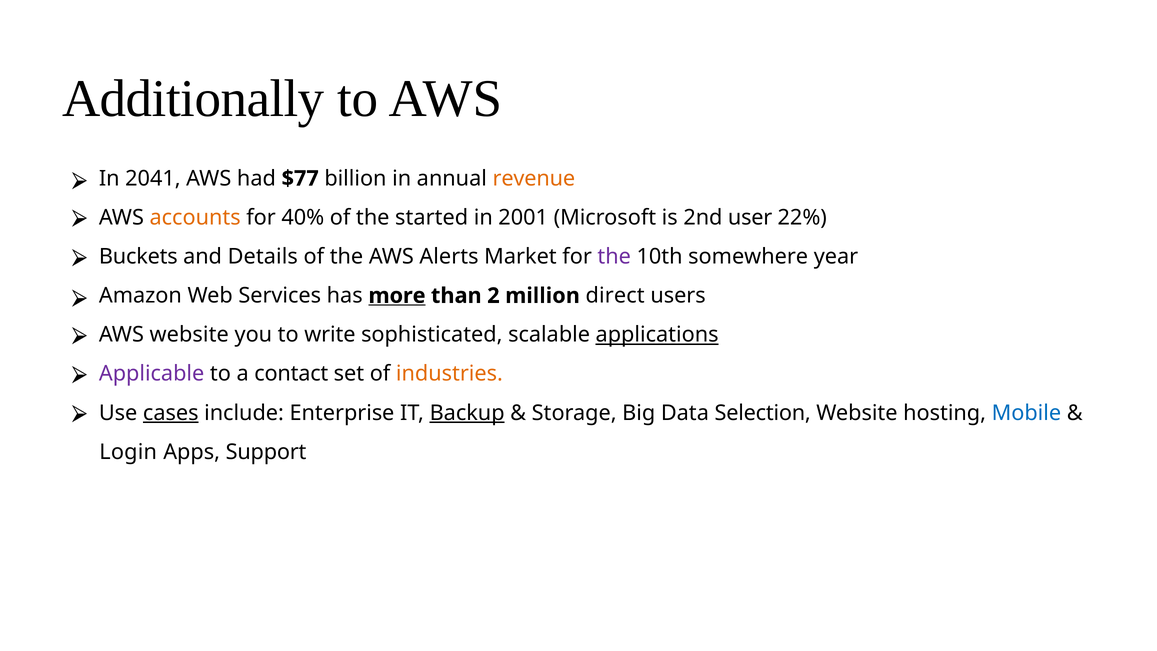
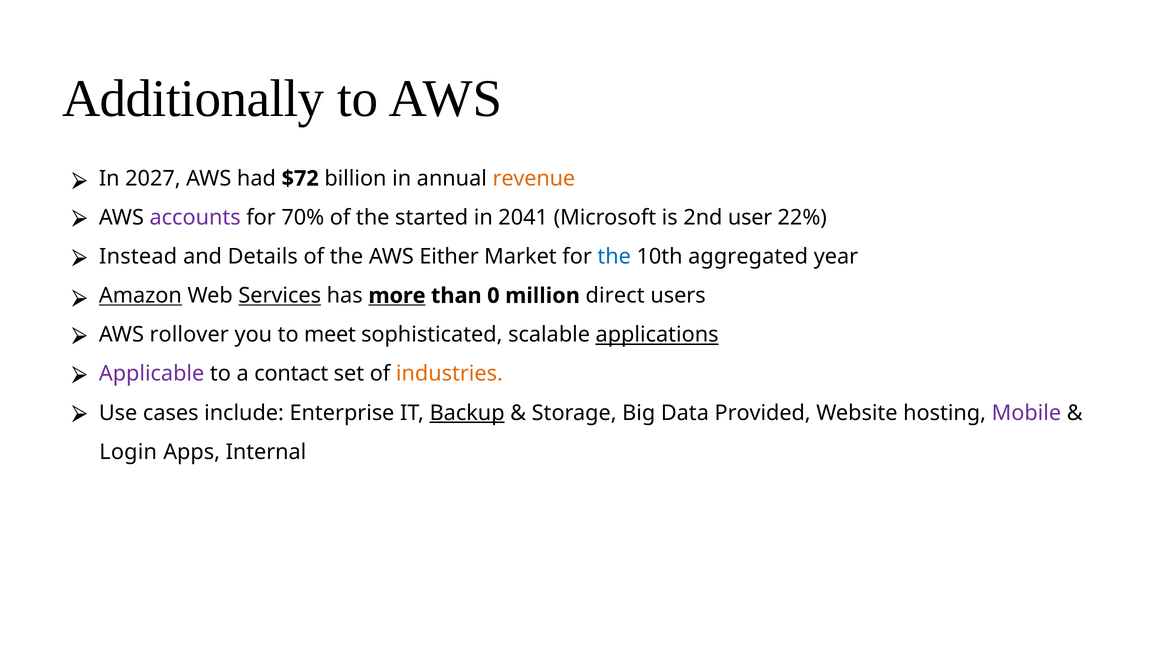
2041: 2041 -> 2027
$77: $77 -> $72
accounts colour: orange -> purple
40%: 40% -> 70%
2001: 2001 -> 2041
Buckets: Buckets -> Instead
Alerts: Alerts -> Either
the at (614, 257) colour: purple -> blue
somewhere: somewhere -> aggregated
Amazon underline: none -> present
Services underline: none -> present
2: 2 -> 0
AWS website: website -> rollover
write: write -> meet
cases underline: present -> none
Selection: Selection -> Provided
Mobile colour: blue -> purple
Support: Support -> Internal
